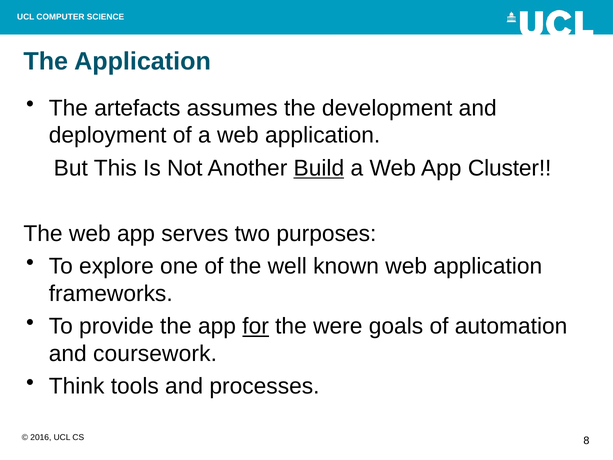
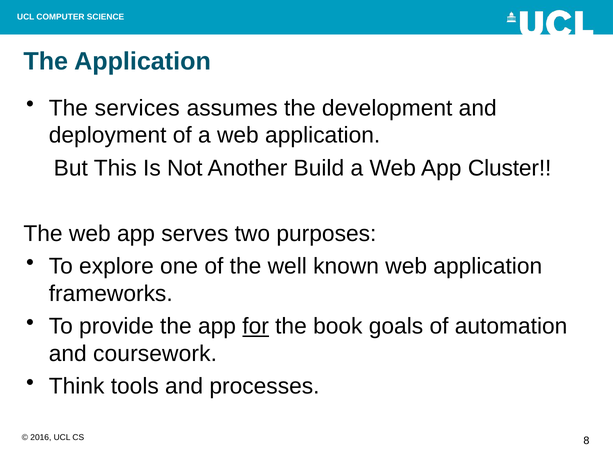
artefacts: artefacts -> services
Build underline: present -> none
were: were -> book
